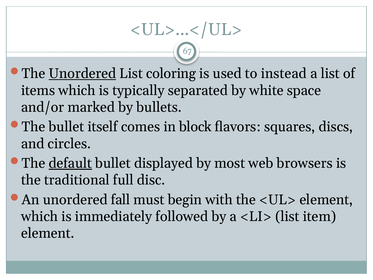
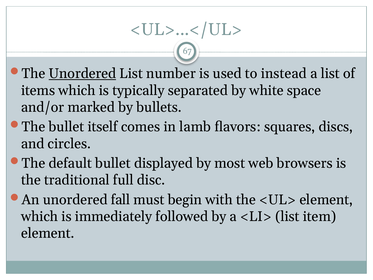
coloring: coloring -> number
block: block -> lamb
default underline: present -> none
